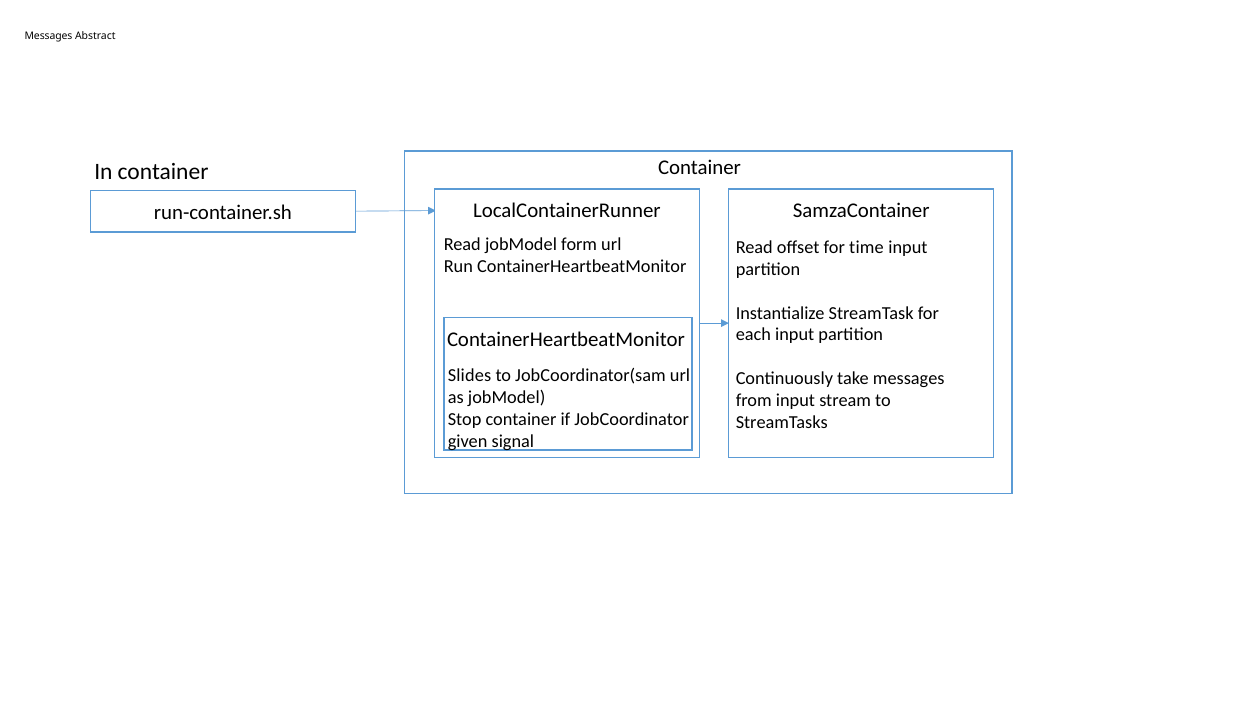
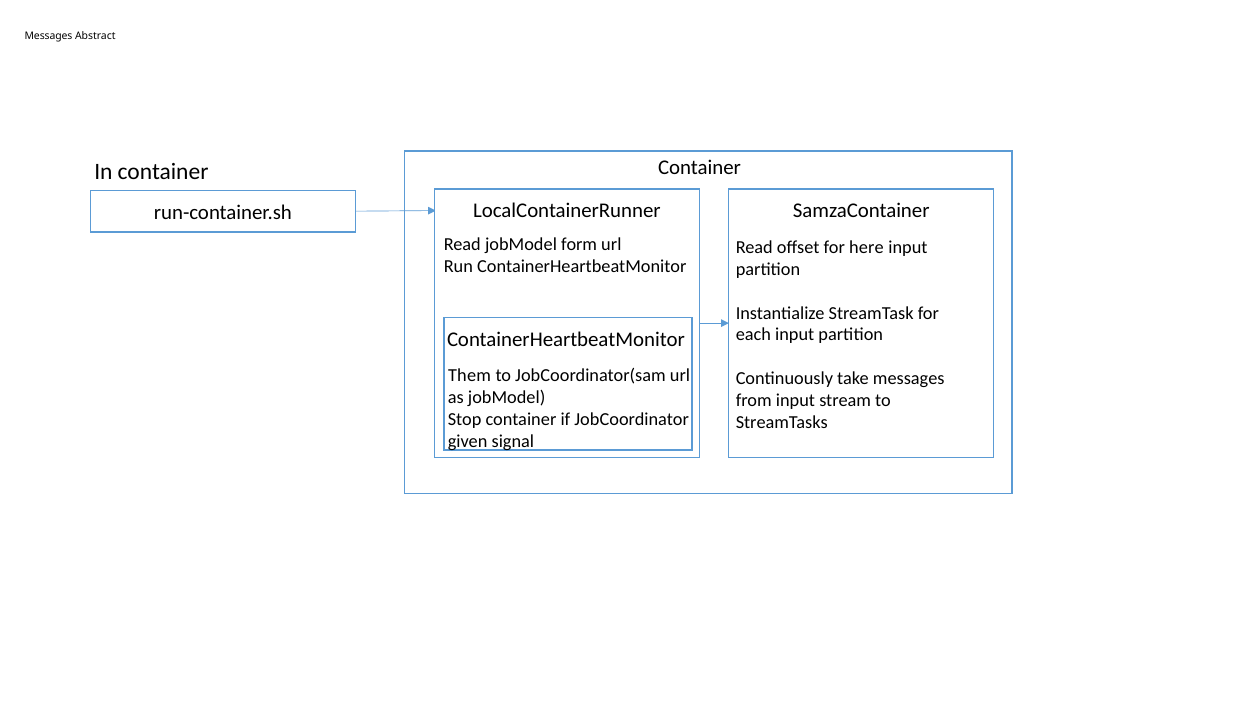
time: time -> here
Slides: Slides -> Them
